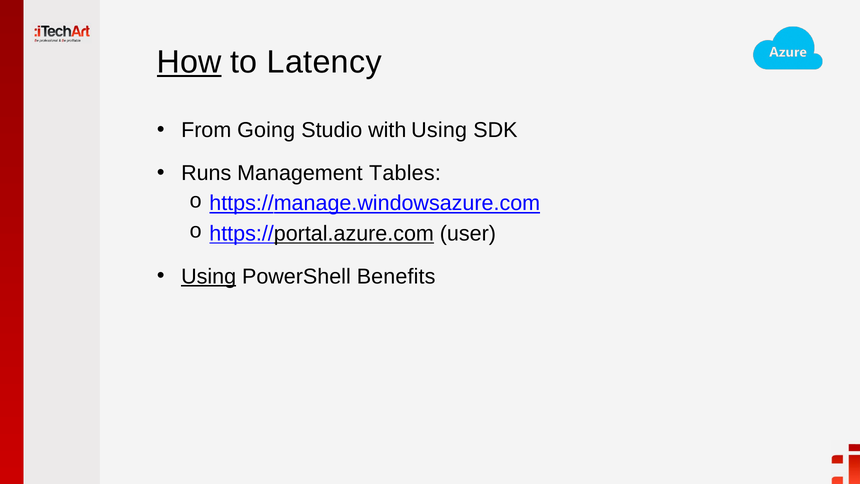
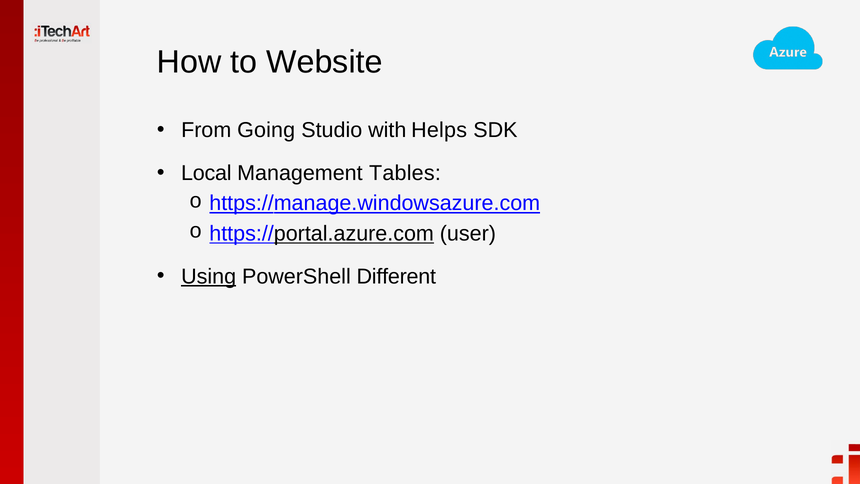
How underline: present -> none
Latency: Latency -> Website
with Using: Using -> Helps
Runs: Runs -> Local
Benefits: Benefits -> Different
